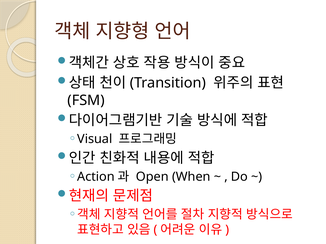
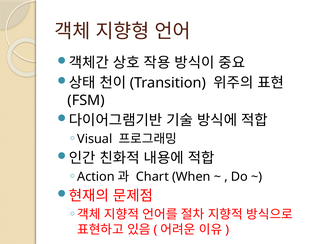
Open: Open -> Chart
